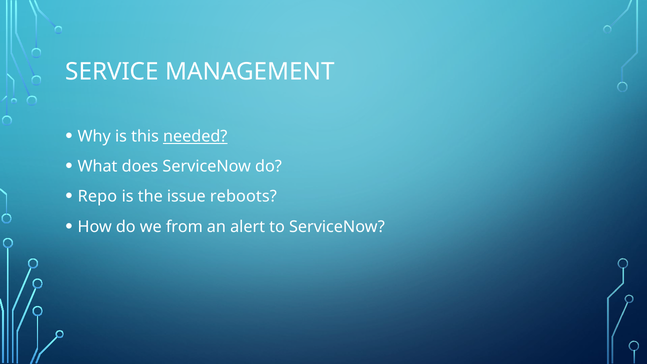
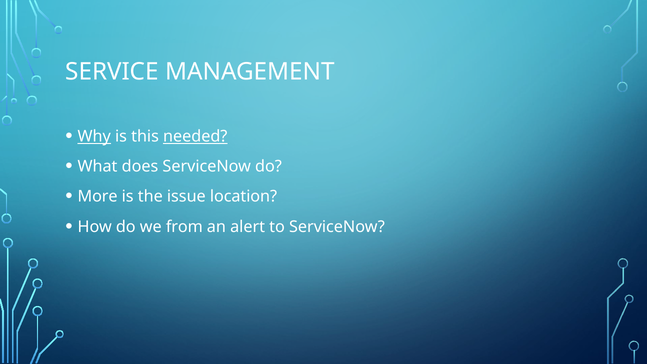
Why underline: none -> present
Repo: Repo -> More
reboots: reboots -> location
